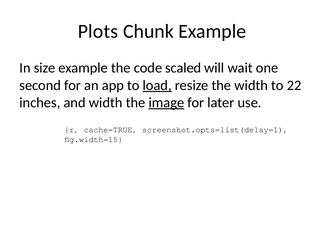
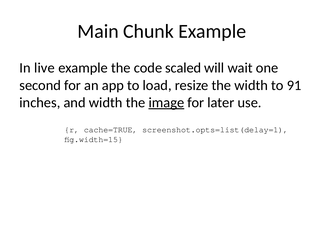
Plots: Plots -> Main
size: size -> live
load underline: present -> none
22: 22 -> 91
